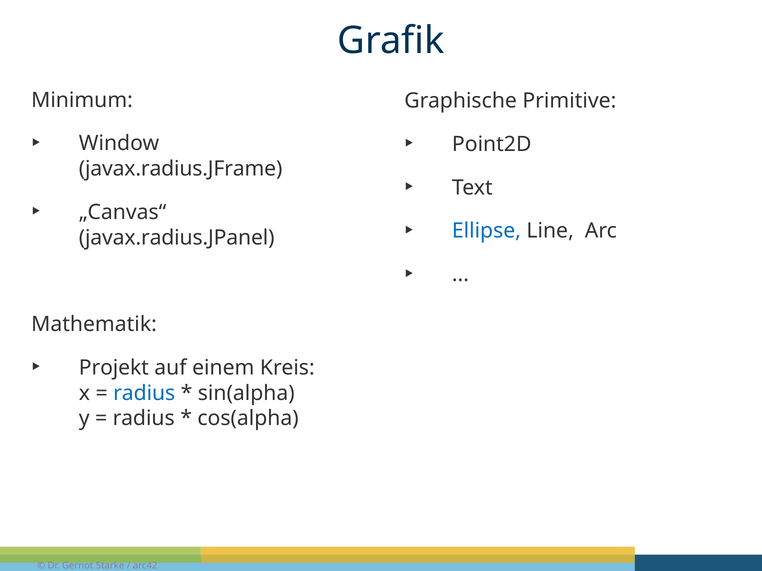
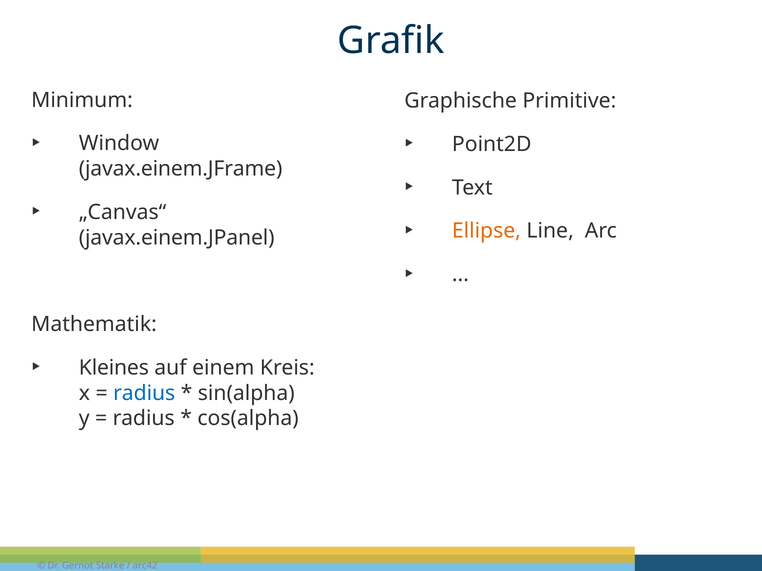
javax.radius.JFrame: javax.radius.JFrame -> javax.einem.JFrame
Ellipse colour: blue -> orange
javax.radius.JPanel: javax.radius.JPanel -> javax.einem.JPanel
Projekt: Projekt -> Kleines
